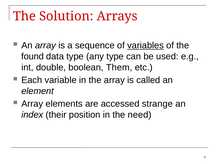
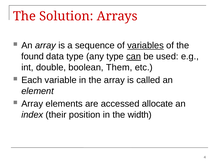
can underline: none -> present
strange: strange -> allocate
need: need -> width
